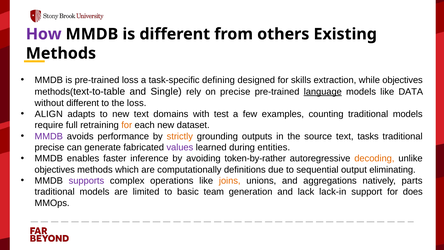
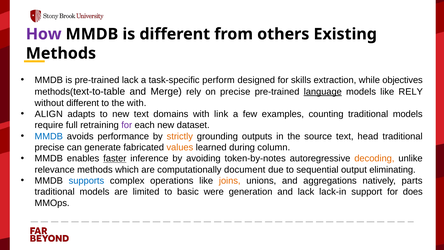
pre-trained loss: loss -> lack
defining: defining -> perform
Single: Single -> Merge
like DATA: DATA -> RELY
the loss: loss -> with
test: test -> link
for at (127, 125) colour: orange -> purple
MMDB at (49, 136) colour: purple -> blue
tasks: tasks -> head
values colour: purple -> orange
entities: entities -> column
faster underline: none -> present
token-by-rather: token-by-rather -> token-by-notes
objectives at (55, 170): objectives -> relevance
definitions: definitions -> document
supports colour: purple -> blue
team: team -> were
